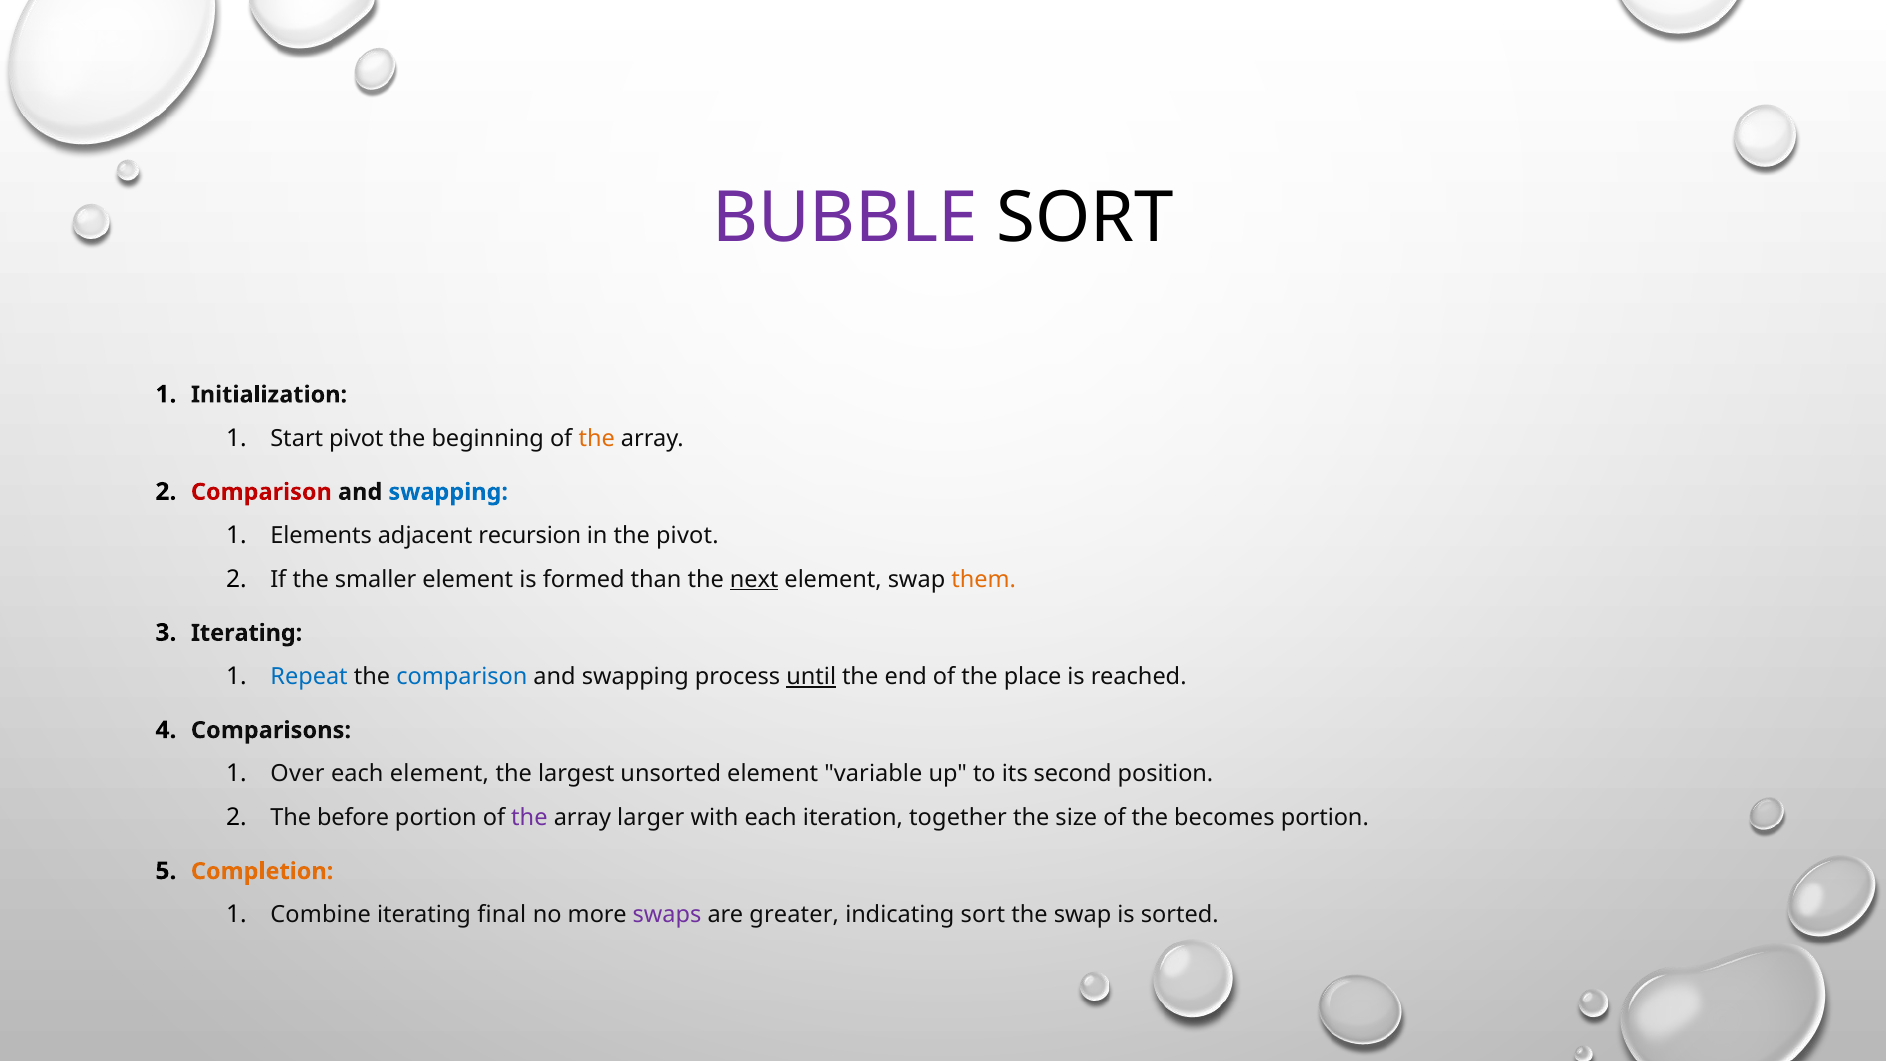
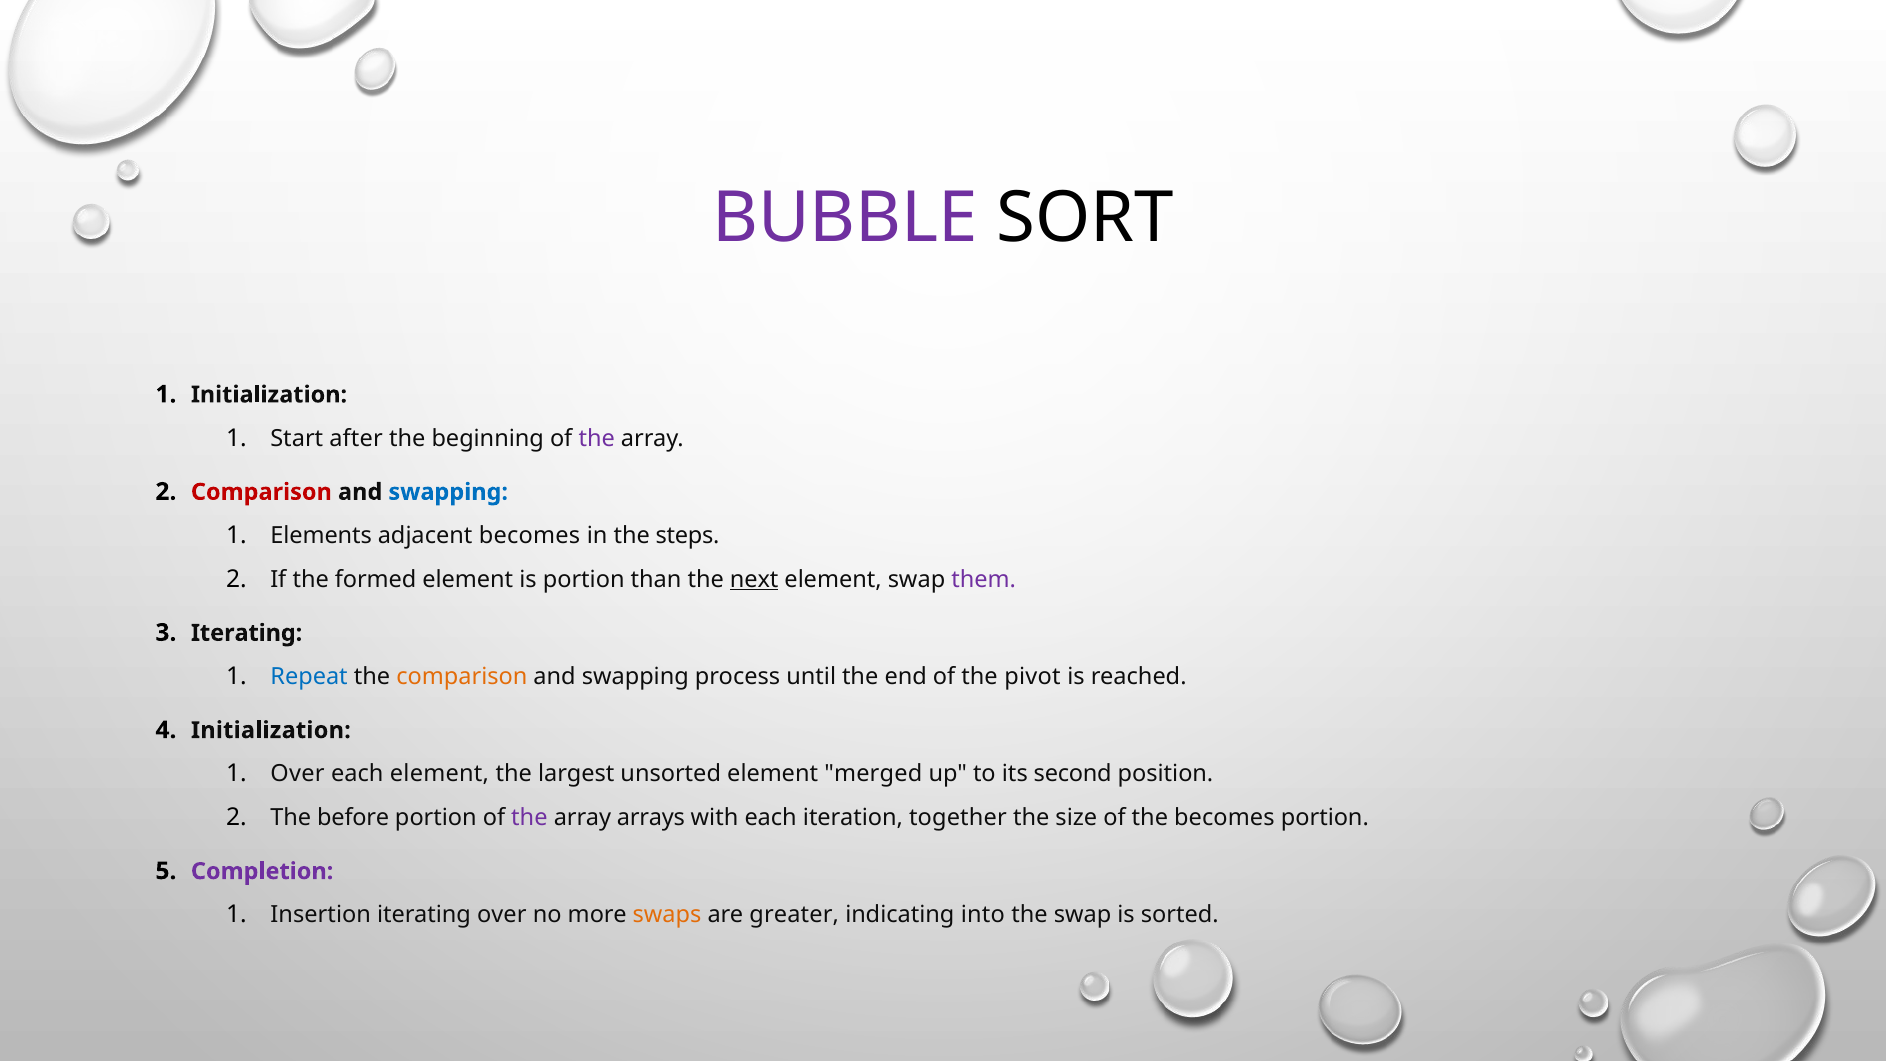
Start pivot: pivot -> after
the at (597, 438) colour: orange -> purple
adjacent recursion: recursion -> becomes
the pivot: pivot -> steps
smaller: smaller -> formed
is formed: formed -> portion
them colour: orange -> purple
comparison at (462, 677) colour: blue -> orange
until underline: present -> none
place: place -> pivot
Comparisons at (271, 730): Comparisons -> Initialization
variable: variable -> merged
larger: larger -> arrays
Completion colour: orange -> purple
Combine: Combine -> Insertion
iterating final: final -> over
swaps colour: purple -> orange
indicating sort: sort -> into
